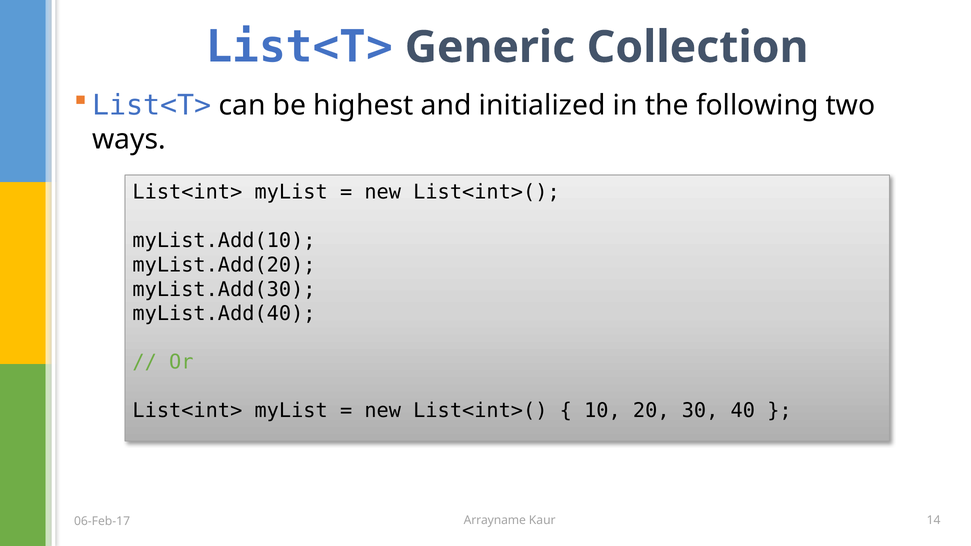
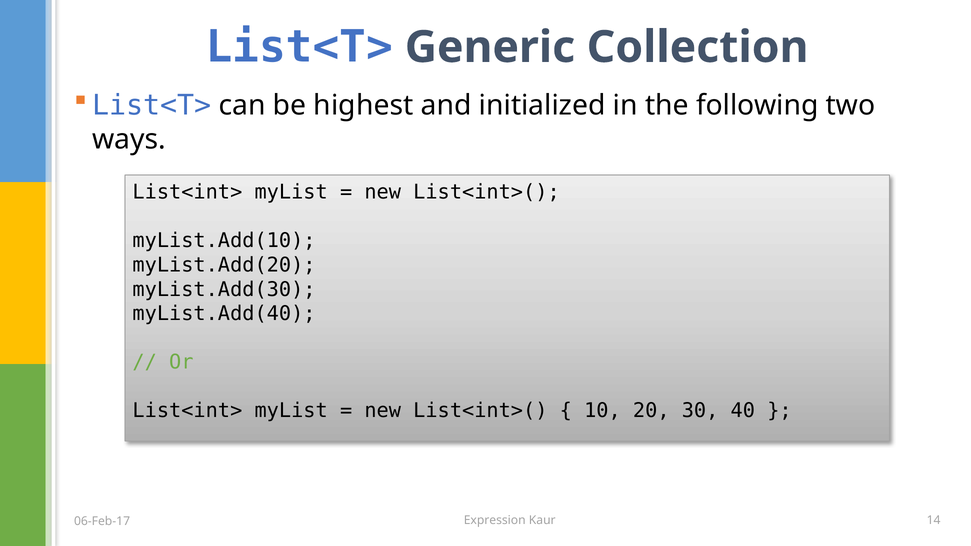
Arrayname: Arrayname -> Expression
